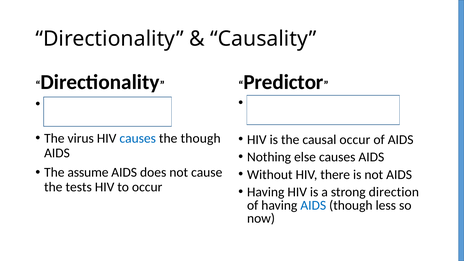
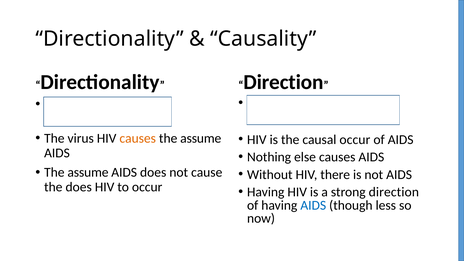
Predictor at (283, 82): Predictor -> Direction
causes at (138, 138) colour: blue -> orange
though at (201, 138): though -> assume
the tests: tests -> does
